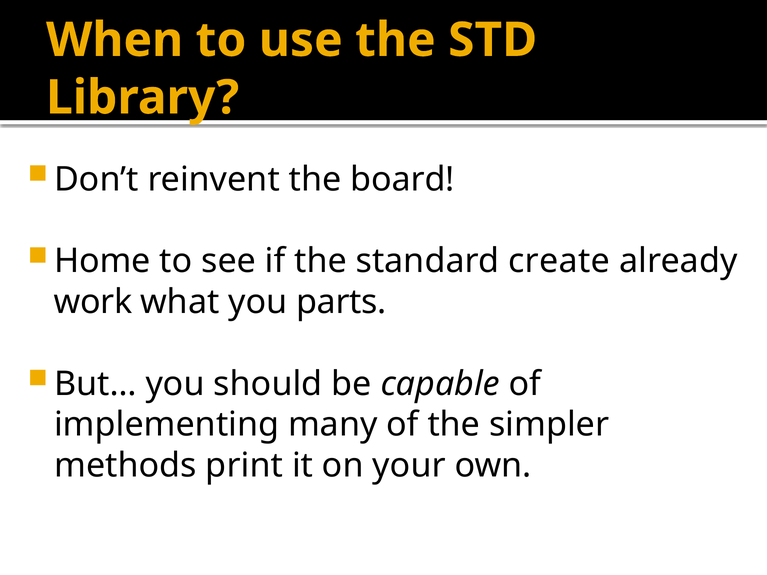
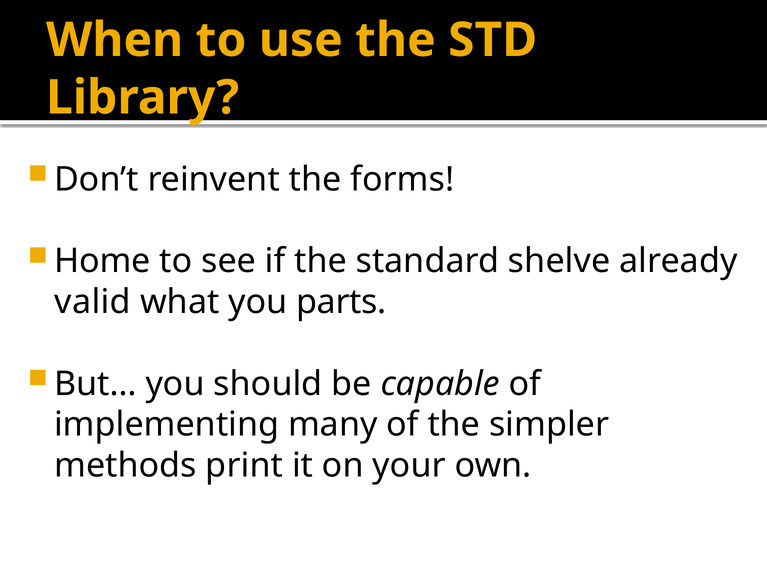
board: board -> forms
create: create -> shelve
work: work -> valid
